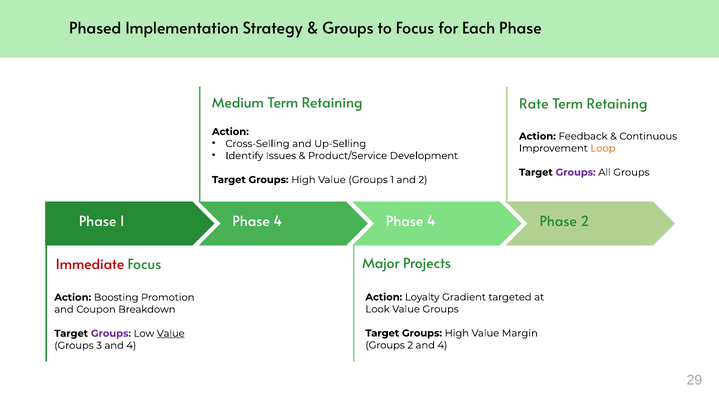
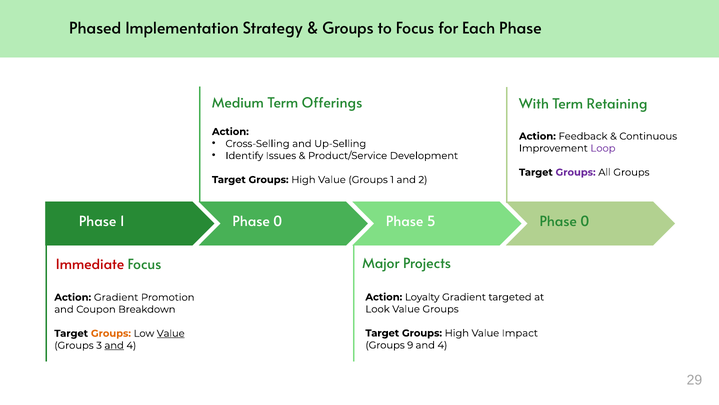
Medium Term Retaining: Retaining -> Offerings
Rate: Rate -> With
Loop colour: orange -> purple
1 Phase 4: 4 -> 0
4 at (431, 221): 4 -> 5
2 at (585, 221): 2 -> 0
Action Boosting: Boosting -> Gradient
Margin: Margin -> Impact
Groups at (111, 333) colour: purple -> orange
Groups 2: 2 -> 9
and at (114, 345) underline: none -> present
